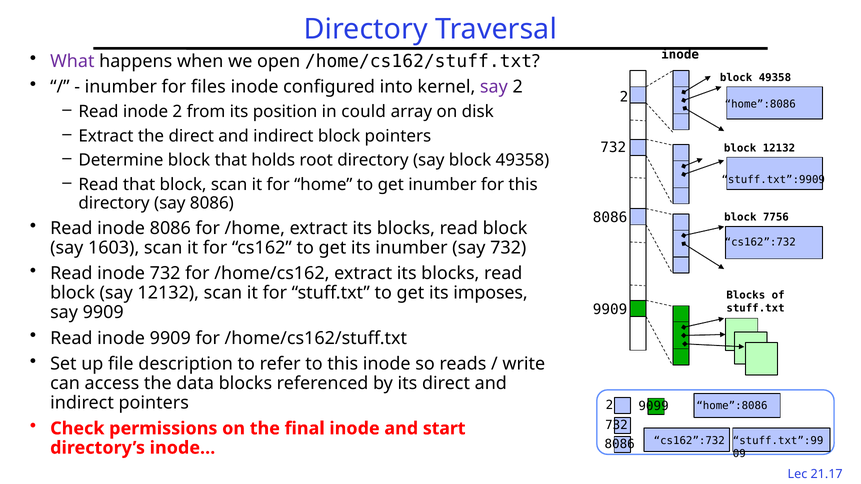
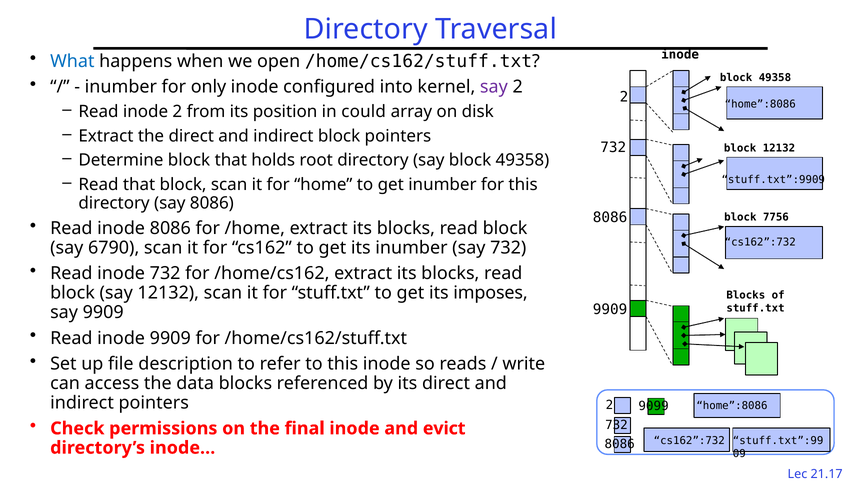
What colour: purple -> blue
files: files -> only
1603: 1603 -> 6790
start: start -> evict
